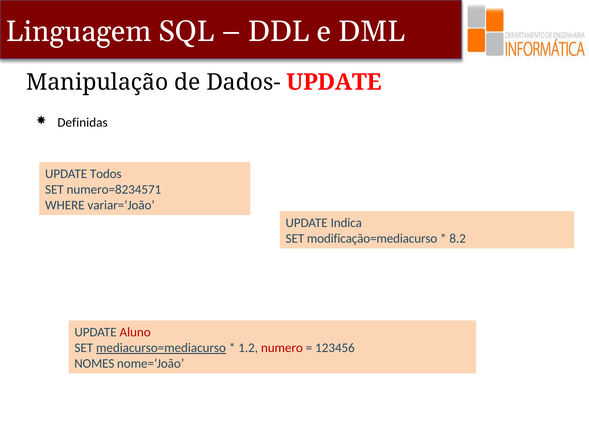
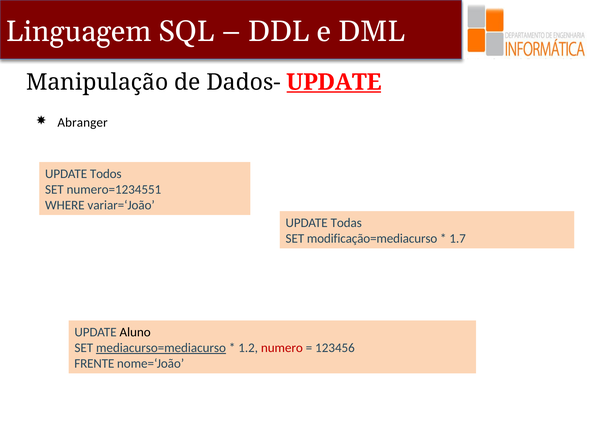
UPDATE at (334, 82) underline: none -> present
Definidas: Definidas -> Abranger
numero=8234571: numero=8234571 -> numero=1234551
Indica: Indica -> Todas
8.2: 8.2 -> 1.7
Aluno colour: red -> black
NOMES: NOMES -> FRENTE
